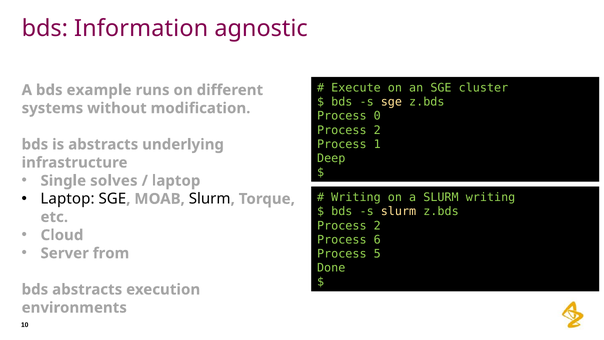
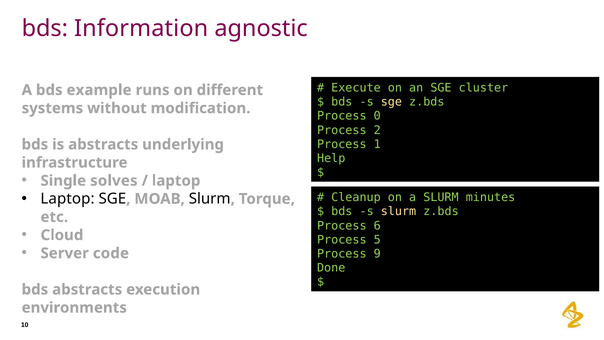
Deep: Deep -> Help
Writing at (356, 197): Writing -> Cleanup
SLURM writing: writing -> minutes
2 at (377, 225): 2 -> 6
6: 6 -> 5
from: from -> code
5: 5 -> 9
